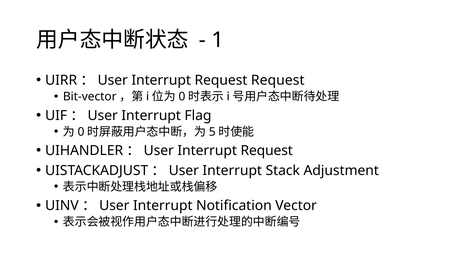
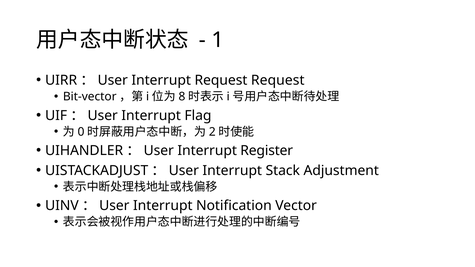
0 at (182, 97): 0 -> 8
5: 5 -> 2
Request at (267, 151): Request -> Register
